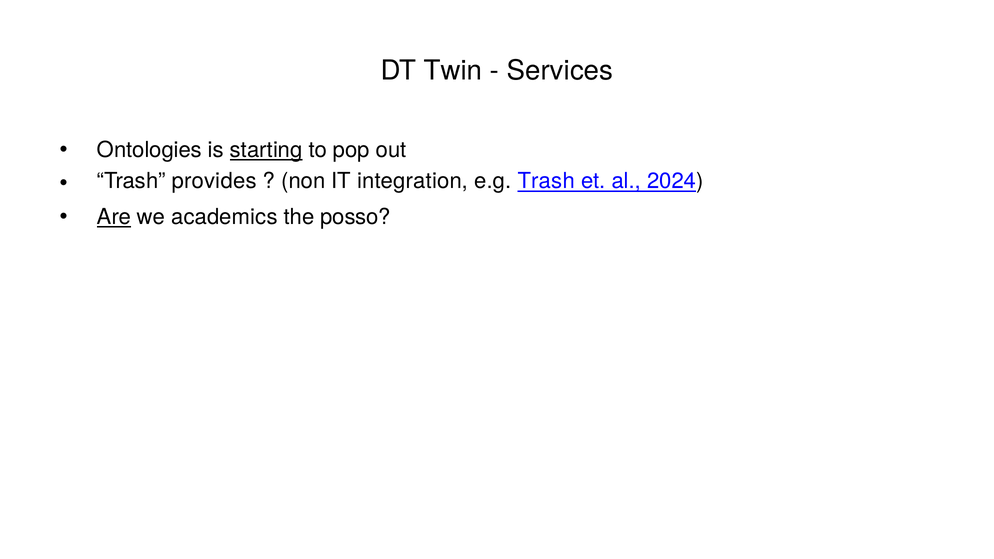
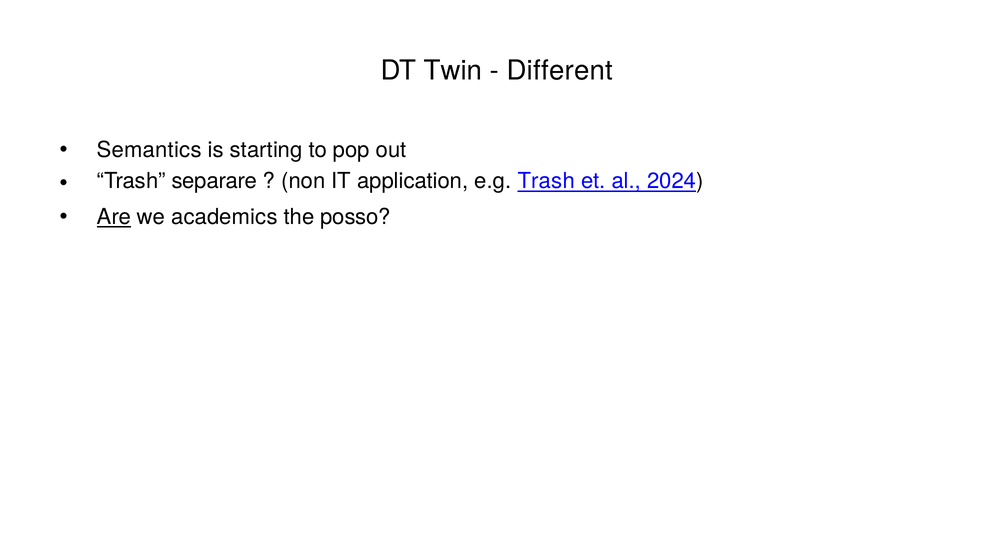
Services: Services -> Different
Ontologies: Ontologies -> Semantics
starting underline: present -> none
provides: provides -> separare
integration: integration -> application
